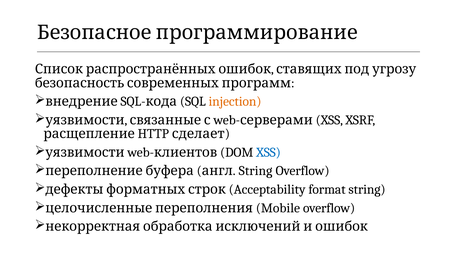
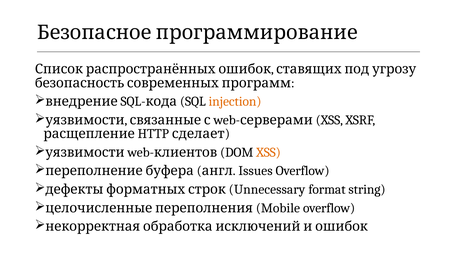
XSS at (269, 152) colour: blue -> orange
англ String: String -> Issues
Acceptability: Acceptability -> Unnecessary
